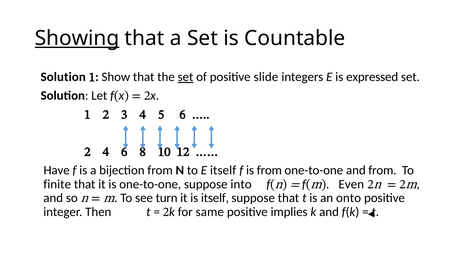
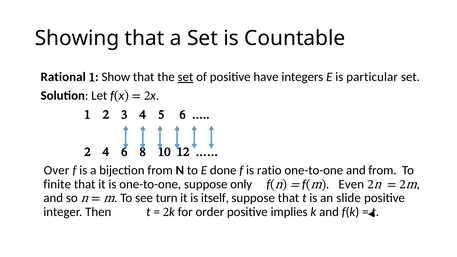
Showing underline: present -> none
Solution at (63, 77): Solution -> Rational
slide: slide -> have
expressed: expressed -> particular
Have: Have -> Over
itself at (223, 170): itself -> done
is from: from -> ratio
into: into -> only
onto: onto -> slide
same: same -> order
